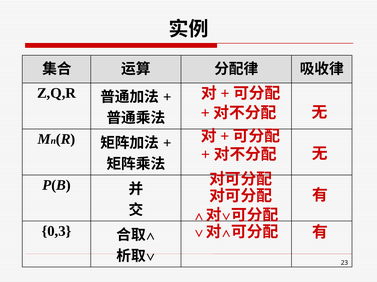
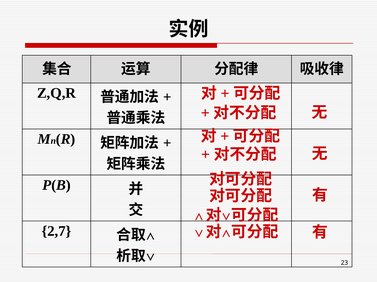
0,3: 0,3 -> 2,7
